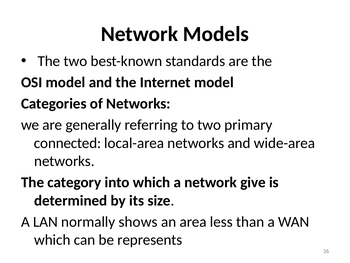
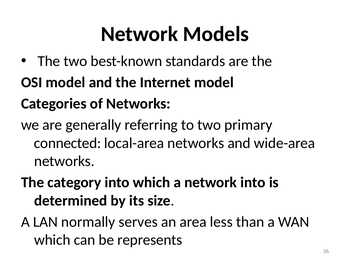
network give: give -> into
shows: shows -> serves
